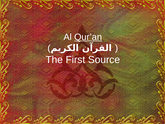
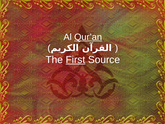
First underline: none -> present
